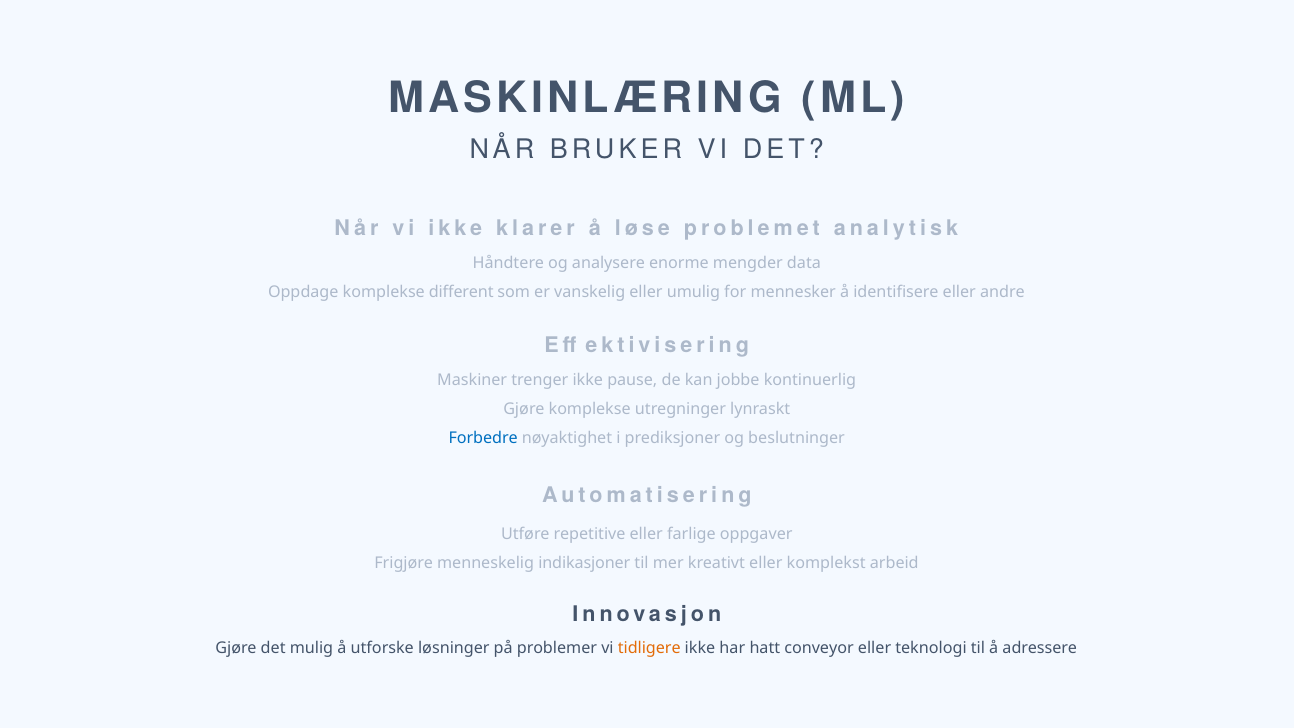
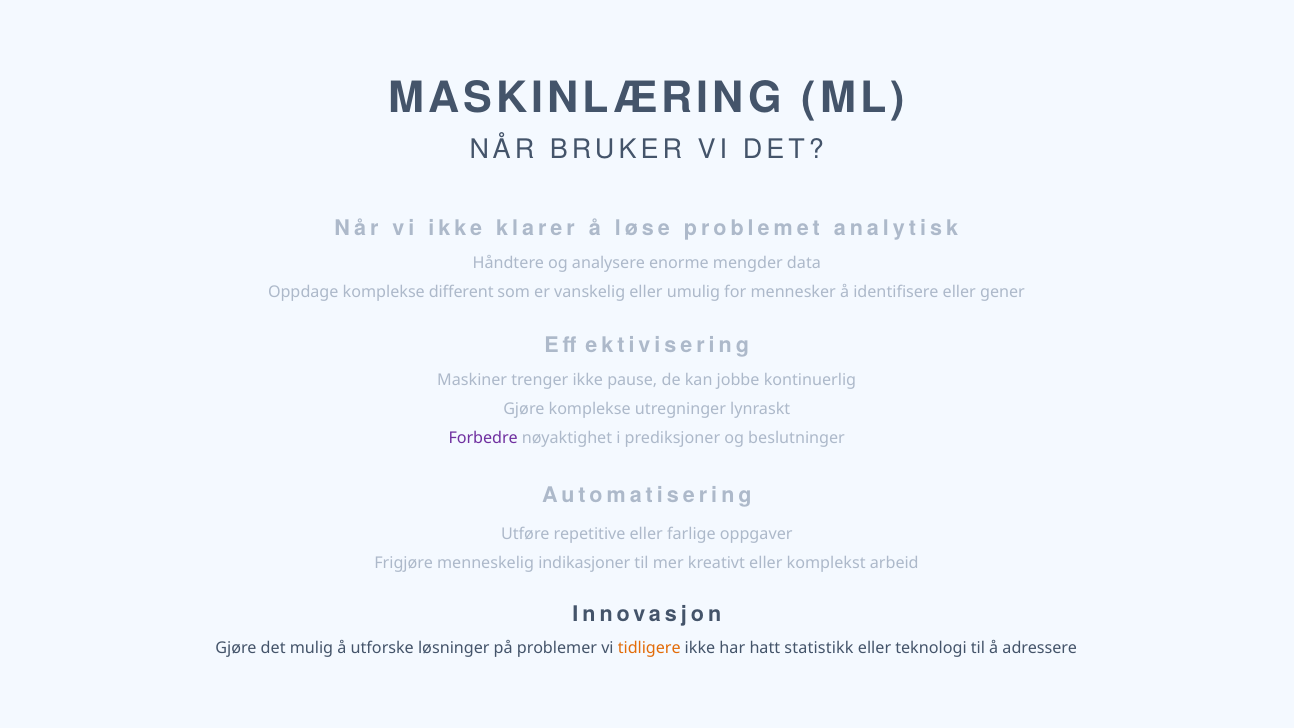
andre: andre -> gener
Forbedre colour: blue -> purple
conveyor: conveyor -> statistikk
